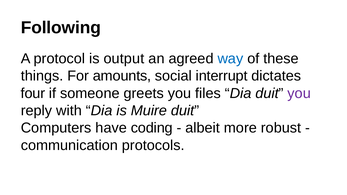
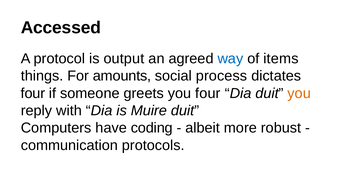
Following: Following -> Accessed
these: these -> items
interrupt: interrupt -> process
you files: files -> four
you at (299, 93) colour: purple -> orange
